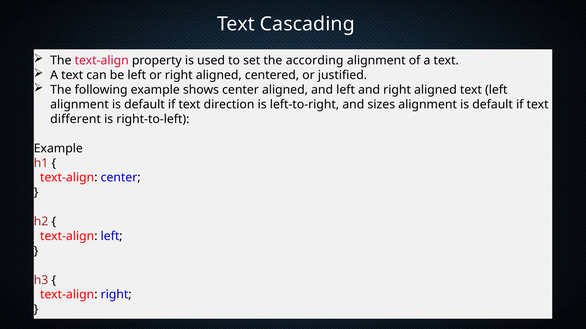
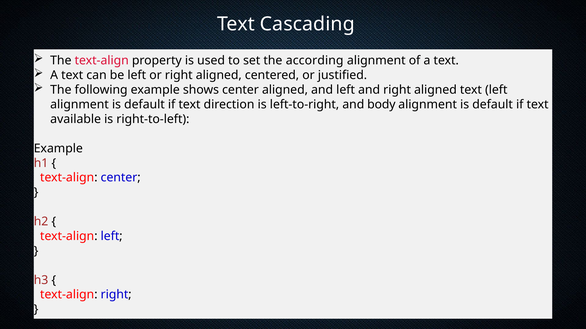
sizes: sizes -> body
different: different -> available
